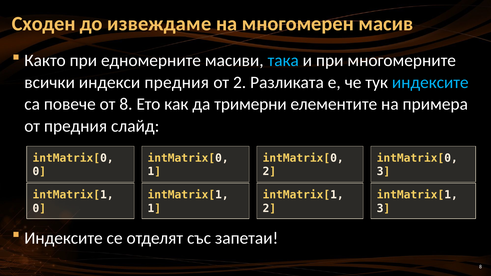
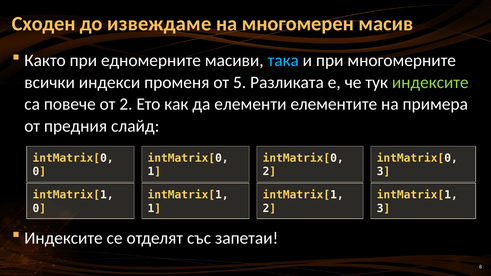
индекси предния: предния -> променя
от 2: 2 -> 5
индексите at (430, 82) colour: light blue -> light green
от 8: 8 -> 2
тримерни: тримерни -> елементи
